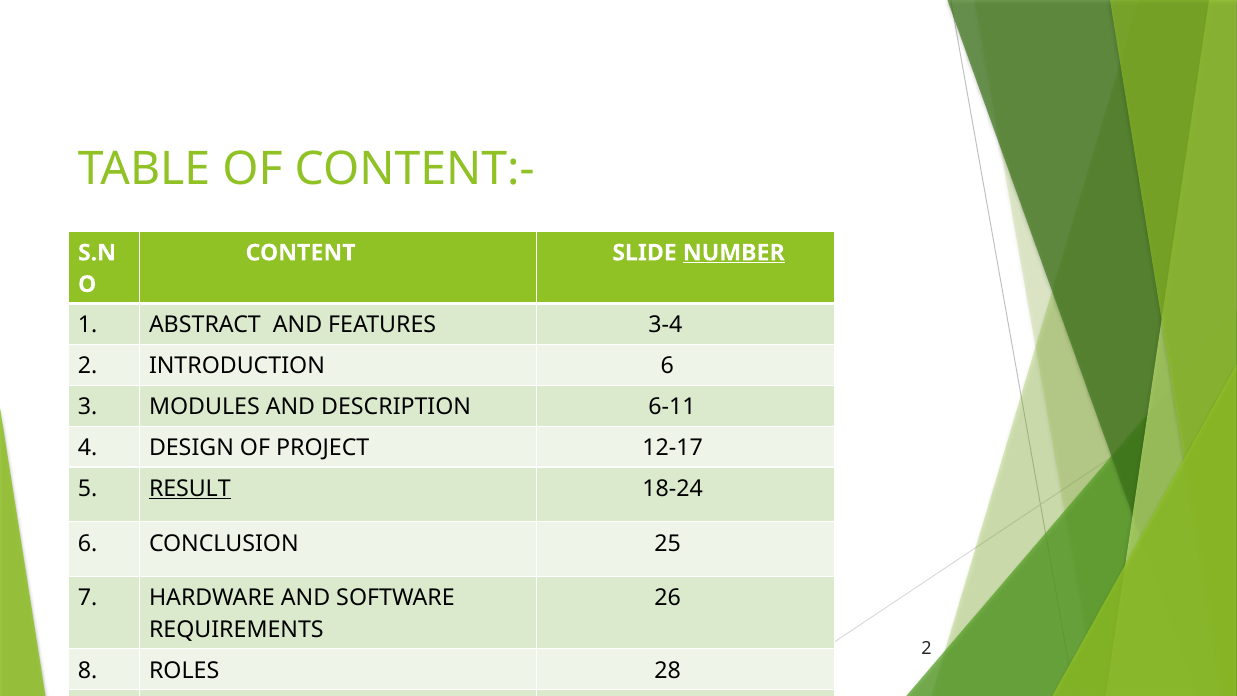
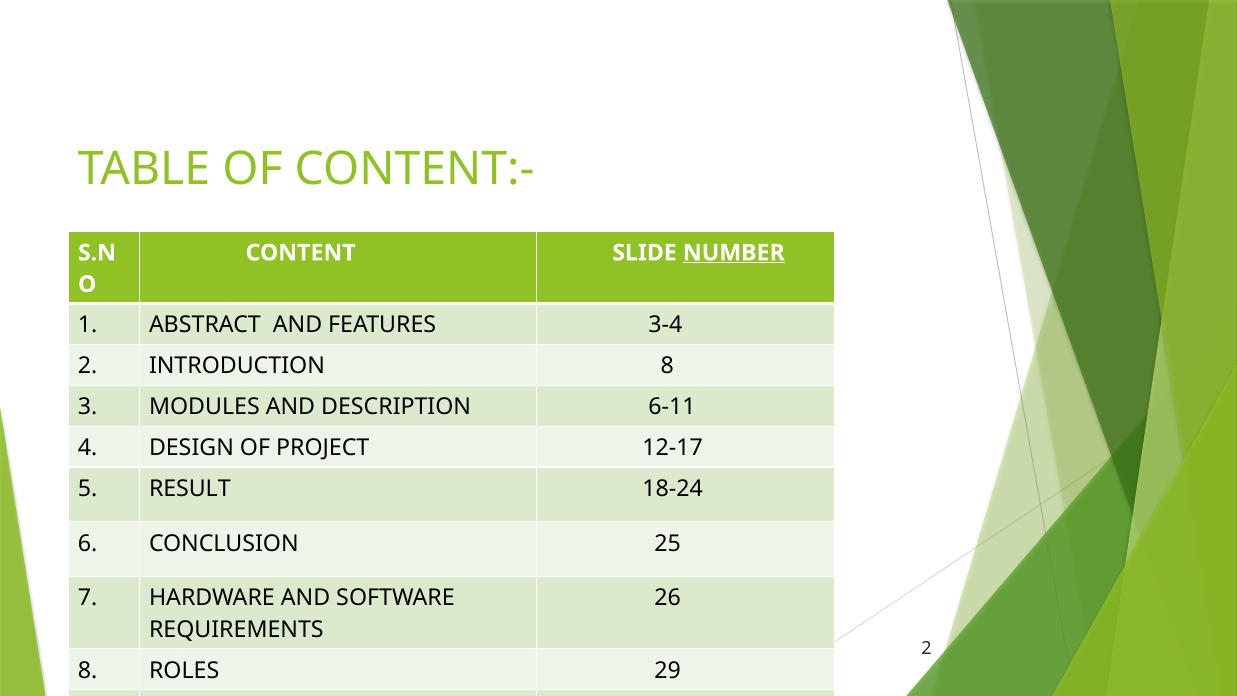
INTRODUCTION 6: 6 -> 8
RESULT underline: present -> none
ROLES 28: 28 -> 29
